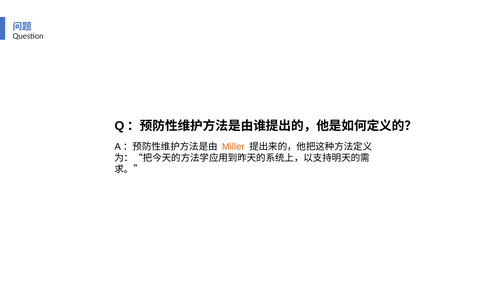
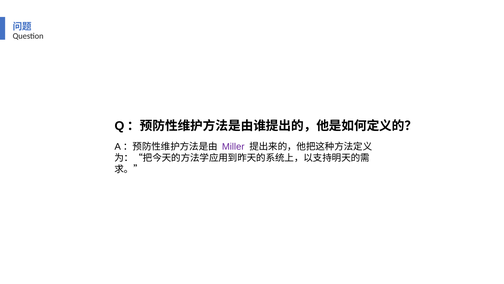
Miller colour: orange -> purple
